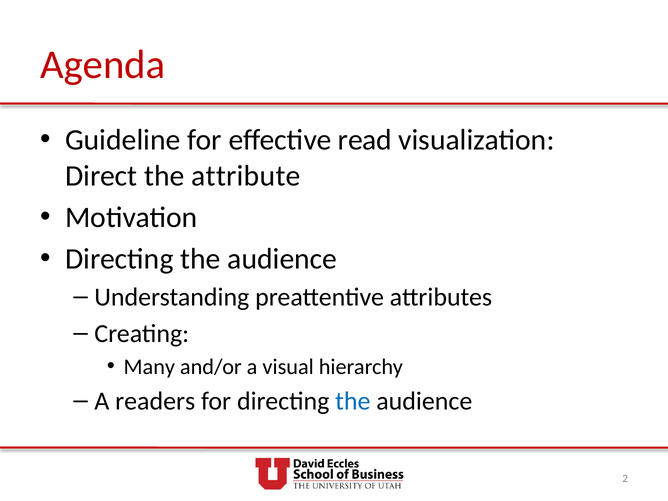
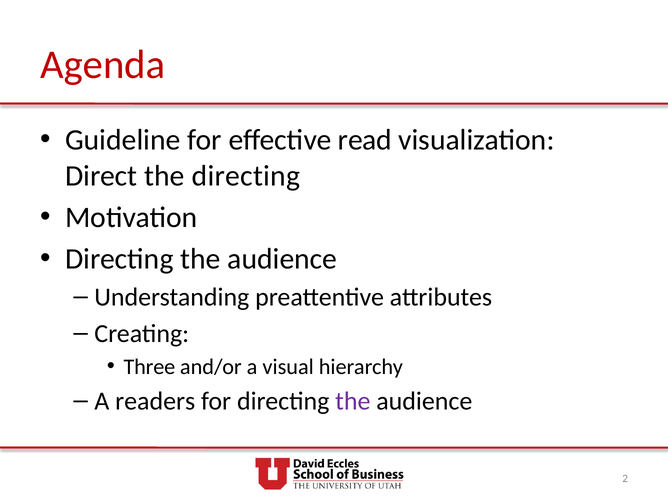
the attribute: attribute -> directing
Many: Many -> Three
the at (353, 401) colour: blue -> purple
